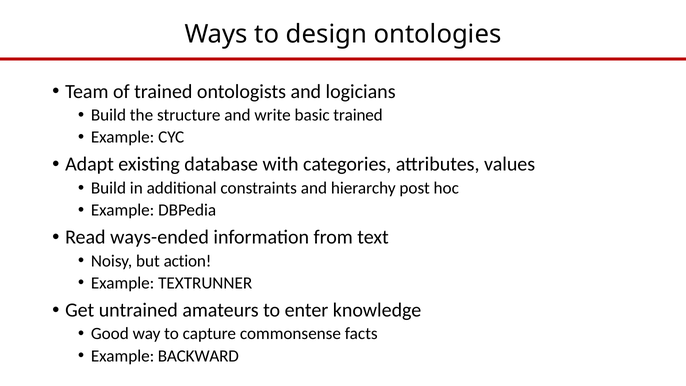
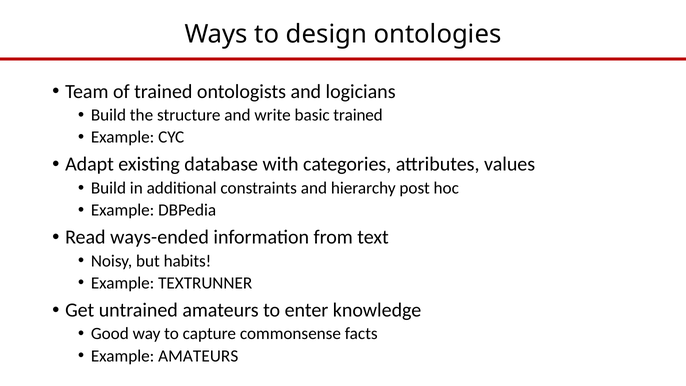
action: action -> habits
Example BACKWARD: BACKWARD -> AMATEURS
